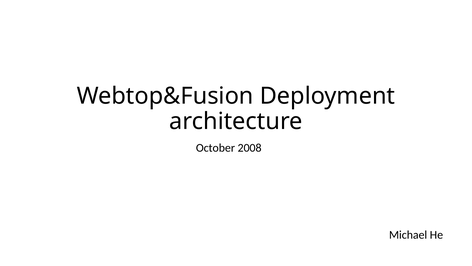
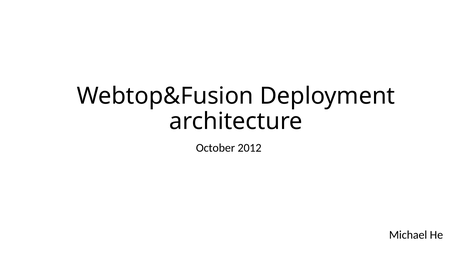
2008: 2008 -> 2012
